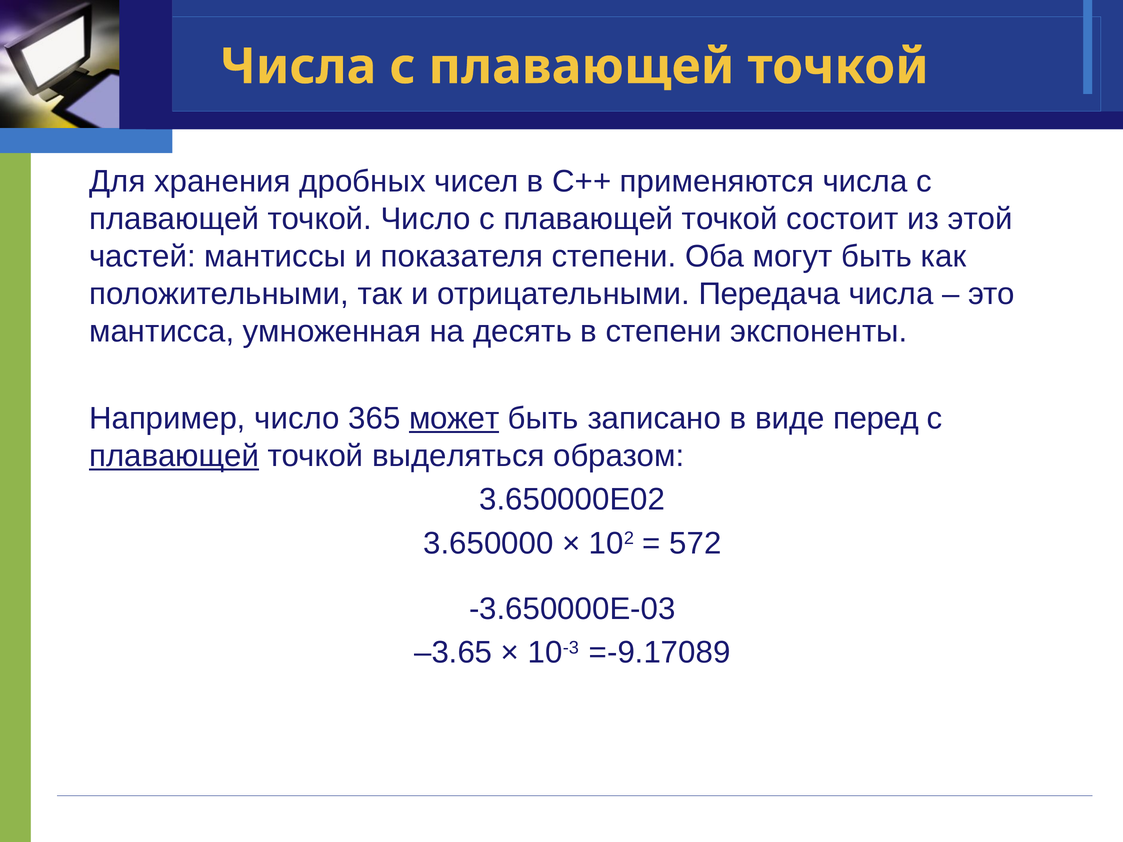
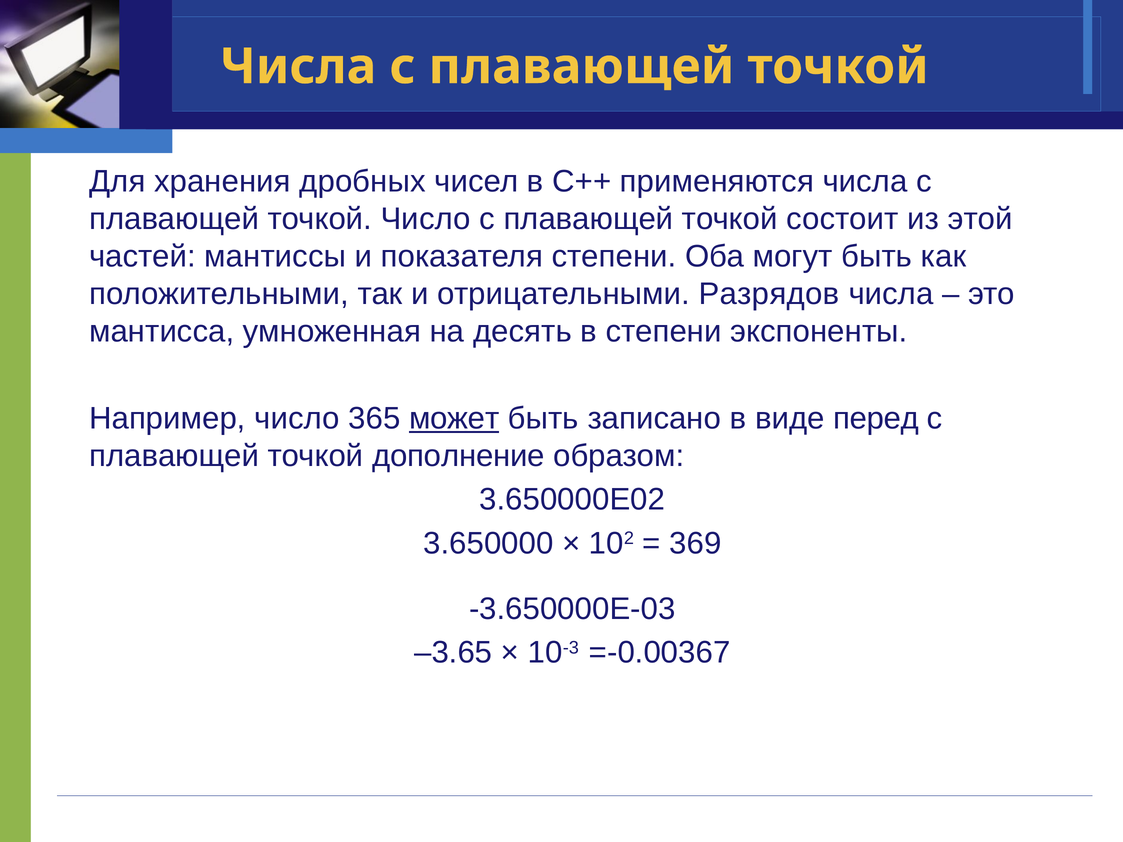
Передача: Передача -> Разрядов
плавающей at (174, 456) underline: present -> none
выделяться: выделяться -> дополнение
572: 572 -> 369
=-9.17089: =-9.17089 -> =-0.00367
